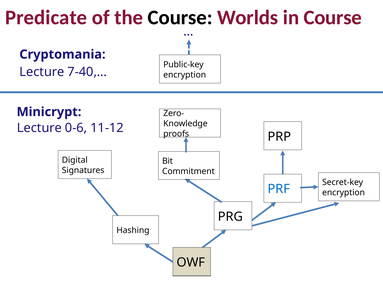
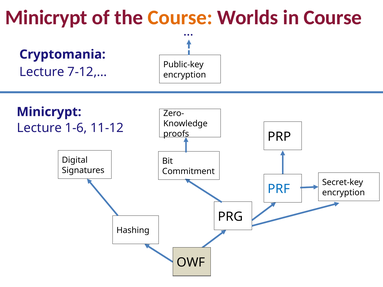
Predicate at (46, 18): Predicate -> Minicrypt
Course at (180, 18) colour: black -> orange
7-40,…: 7-40,… -> 7-12,…
0-6: 0-6 -> 1-6
